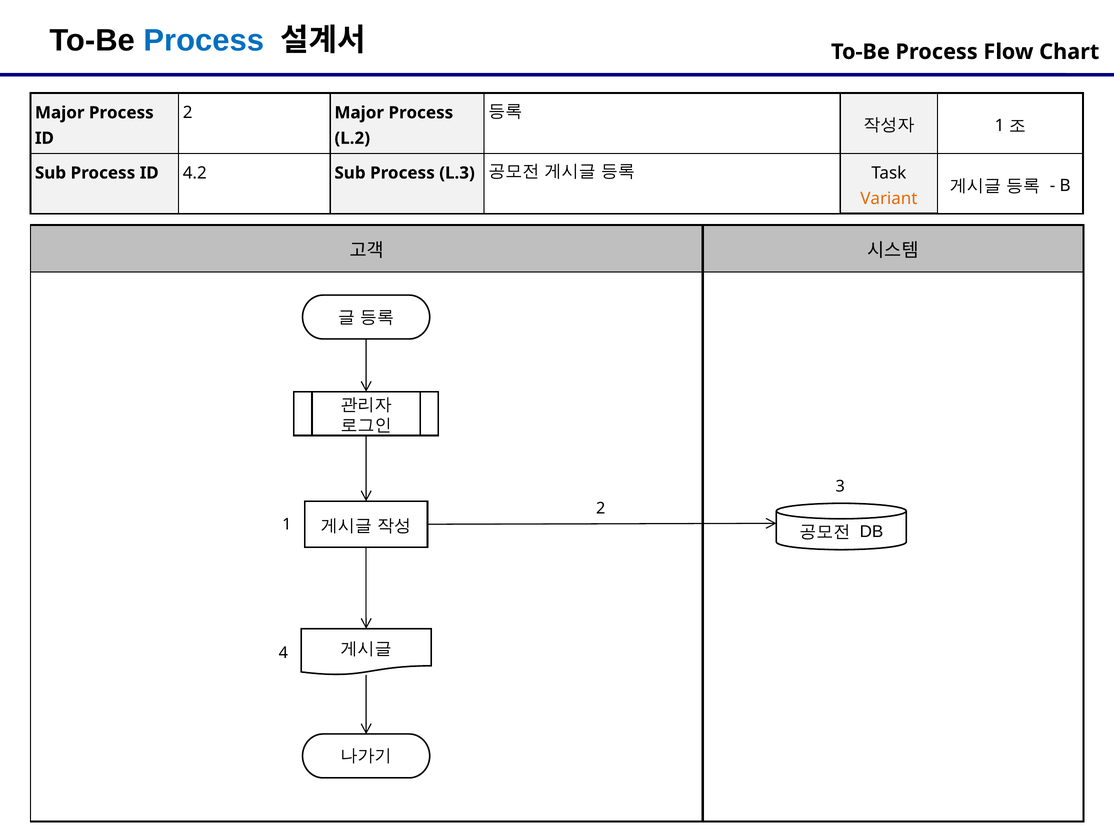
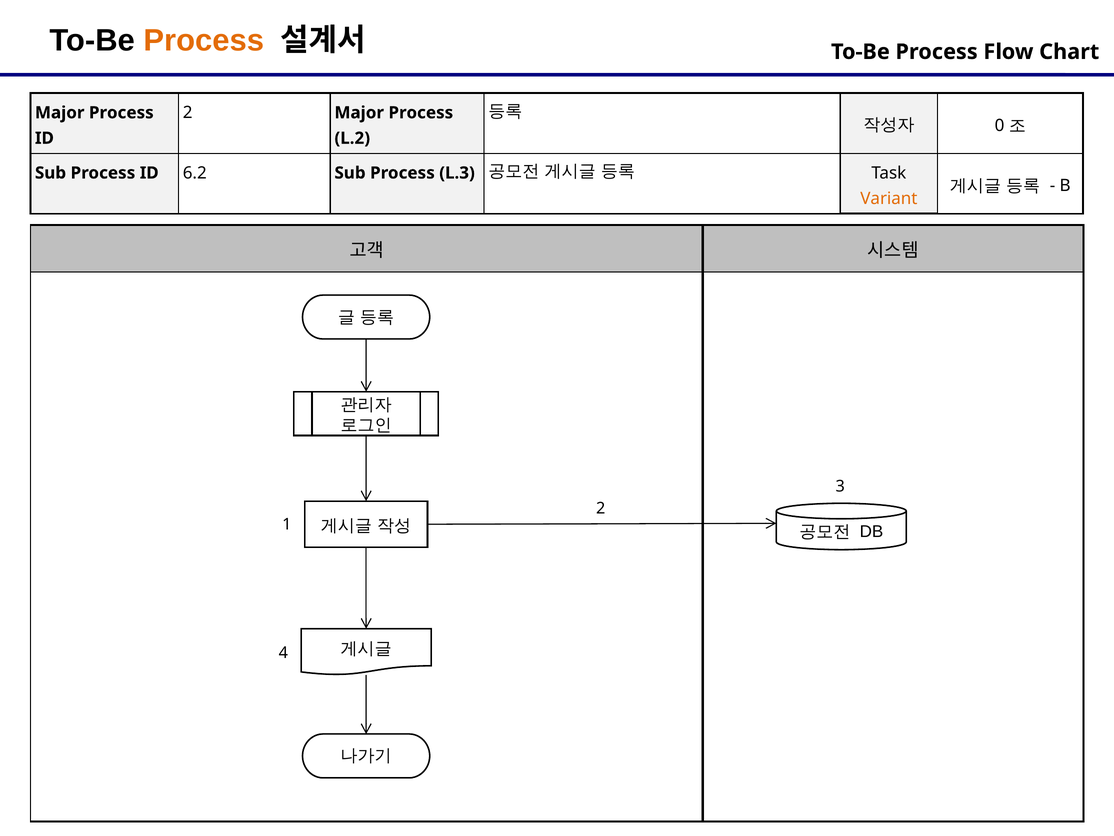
Process at (204, 40) colour: blue -> orange
1 at (1000, 125): 1 -> 0
4.2: 4.2 -> 6.2
